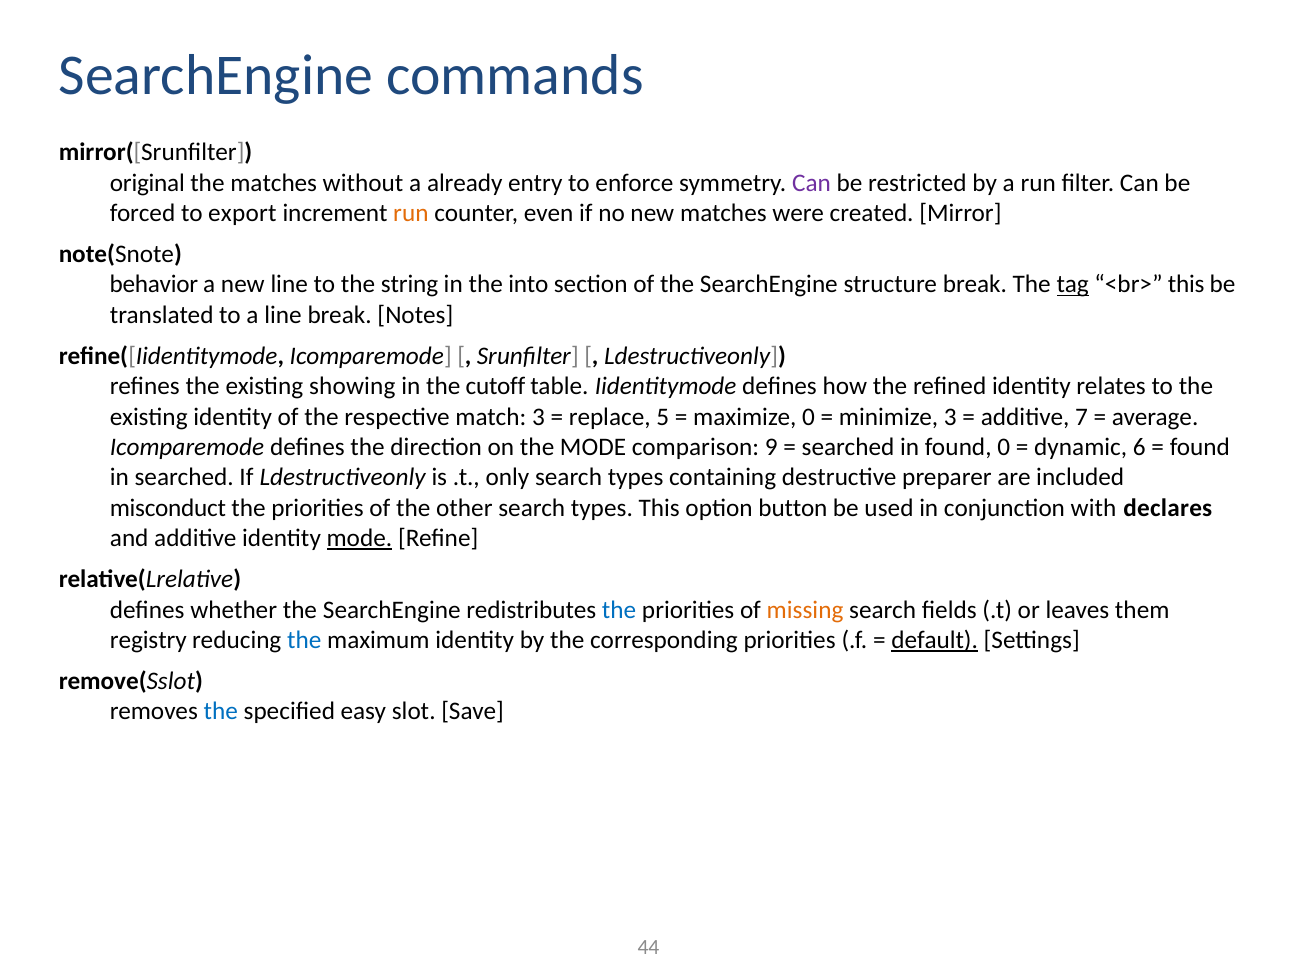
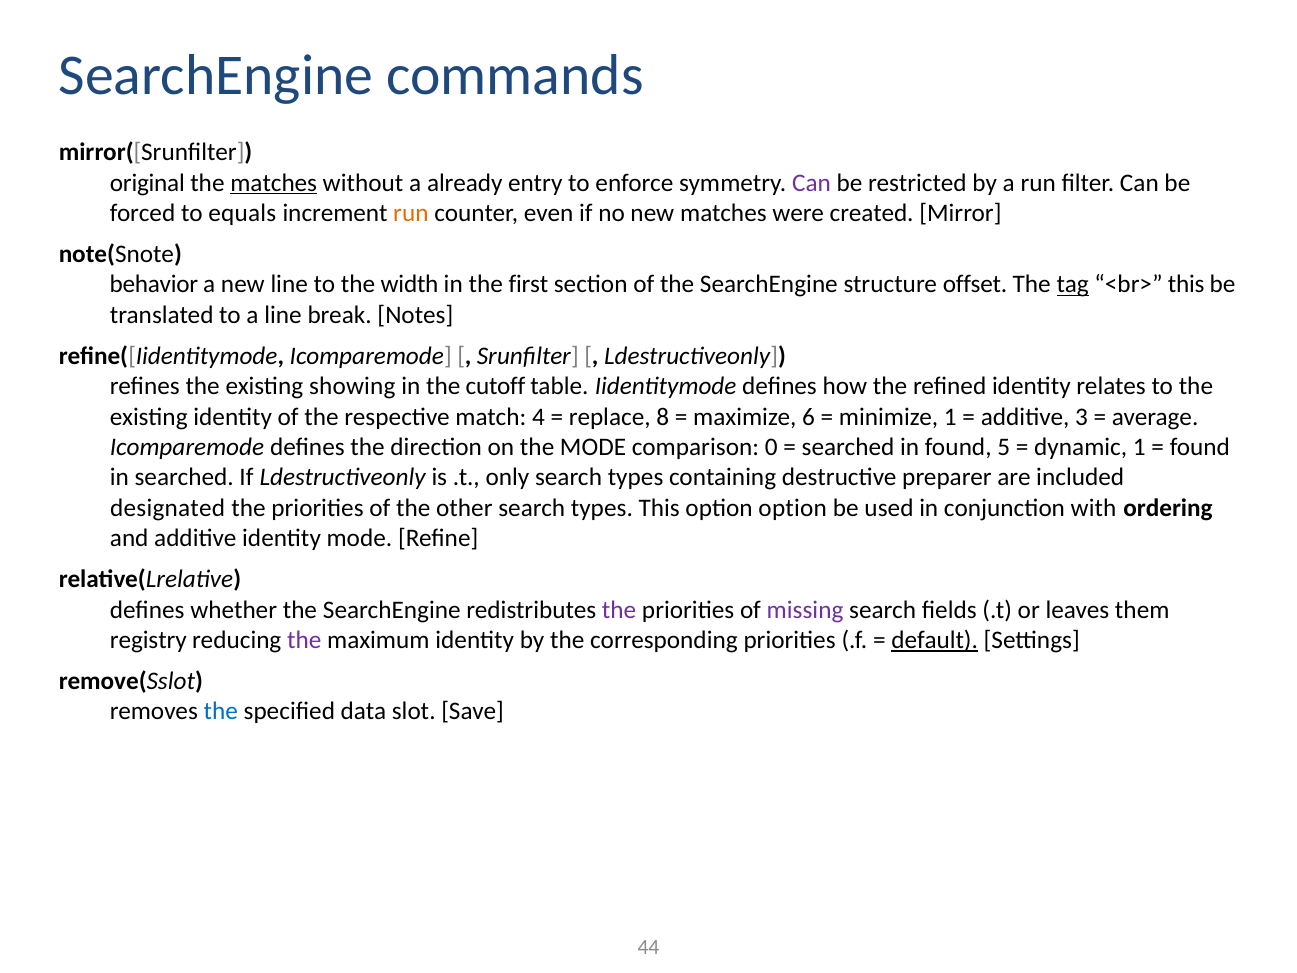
matches at (274, 183) underline: none -> present
export: export -> equals
string: string -> width
into: into -> first
structure break: break -> offset
match 3: 3 -> 4
5: 5 -> 8
maximize 0: 0 -> 6
minimize 3: 3 -> 1
7: 7 -> 3
9: 9 -> 0
found 0: 0 -> 5
dynamic 6: 6 -> 1
misconduct: misconduct -> designated
option button: button -> option
declares: declares -> ordering
mode at (359, 538) underline: present -> none
the at (619, 610) colour: blue -> purple
missing colour: orange -> purple
the at (304, 640) colour: blue -> purple
easy: easy -> data
